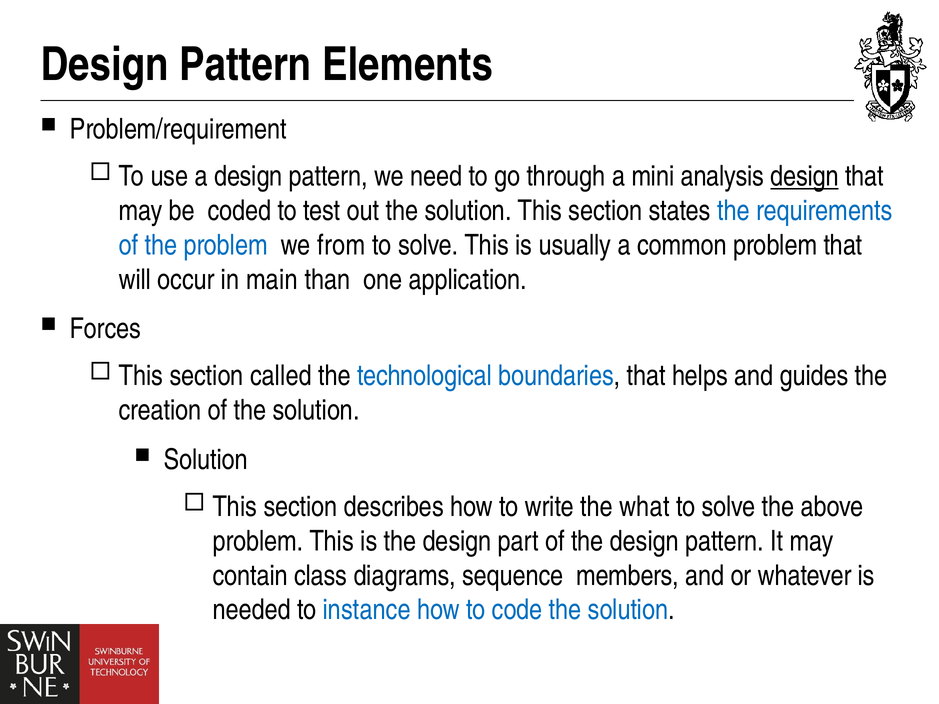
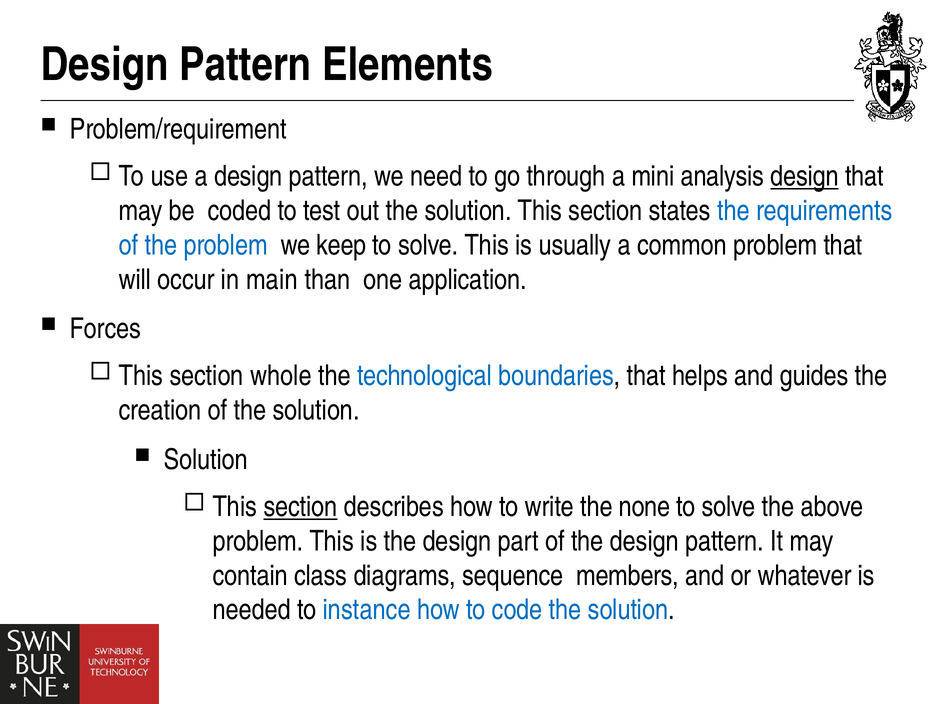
from: from -> keep
called: called -> whole
section at (301, 507) underline: none -> present
what: what -> none
